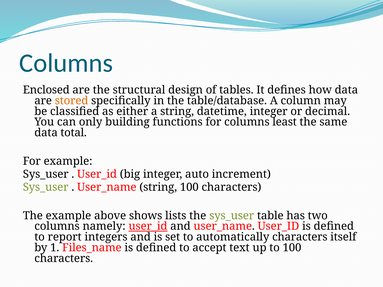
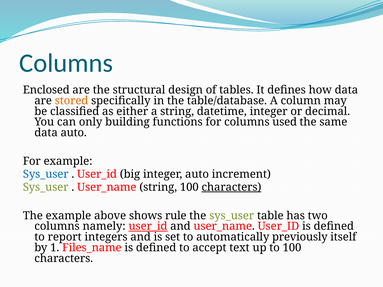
least: least -> used
data total: total -> auto
Sys_user at (46, 174) colour: black -> blue
characters at (231, 187) underline: none -> present
lists: lists -> rule
automatically characters: characters -> previously
